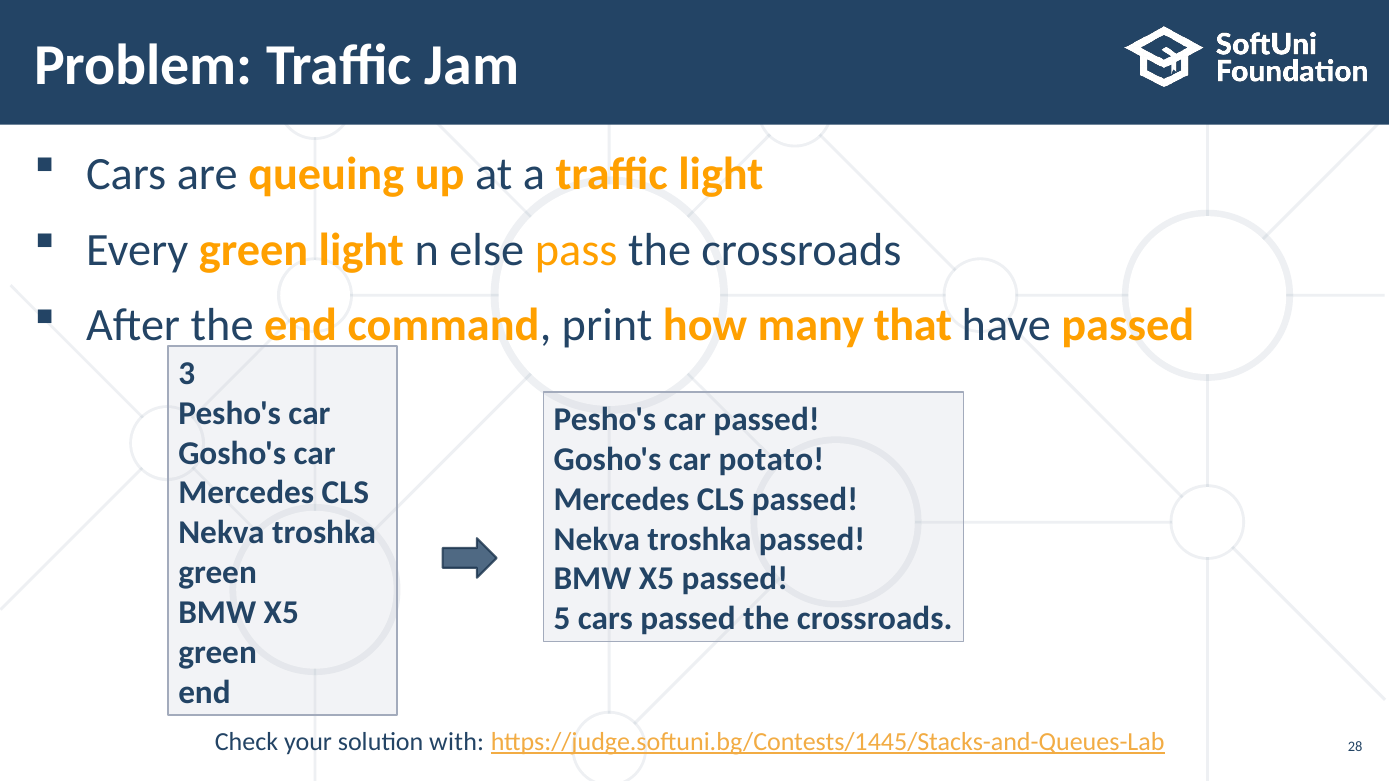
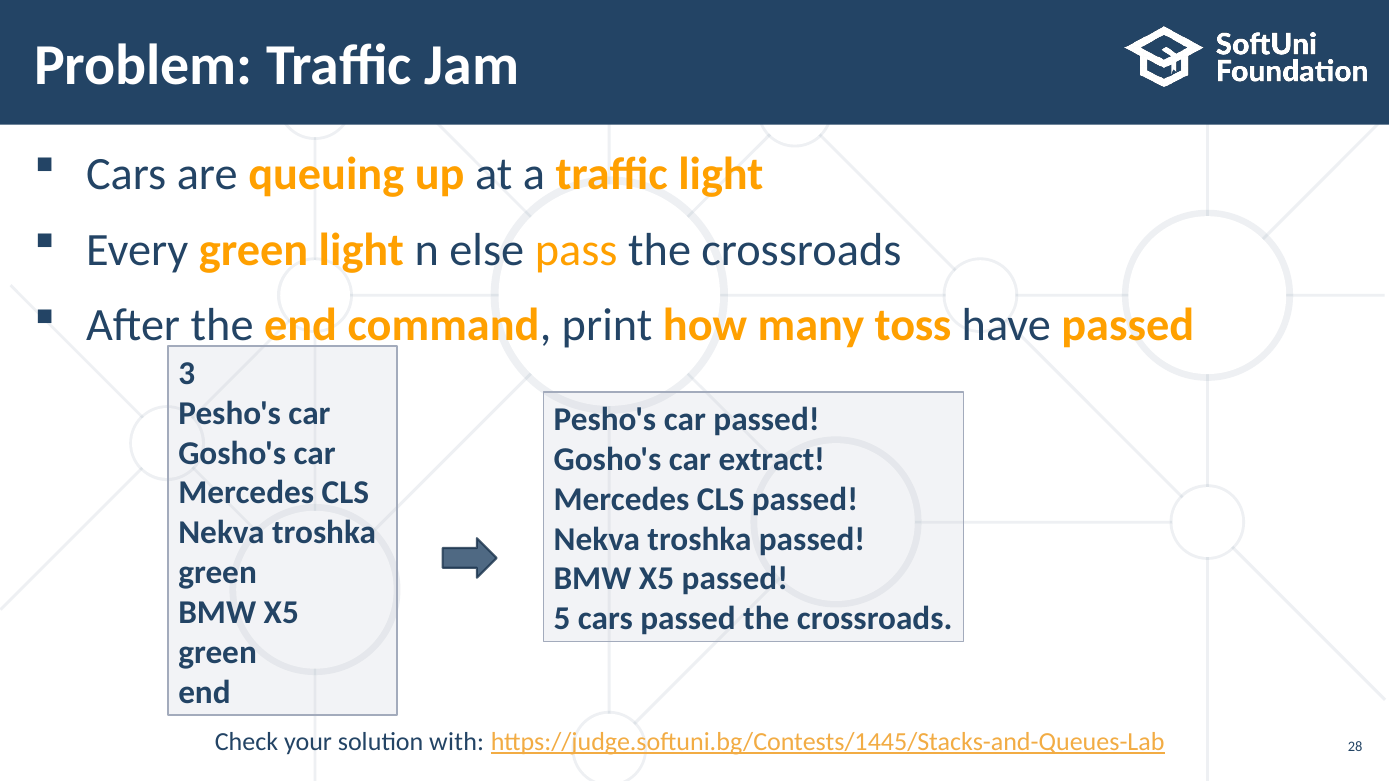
that: that -> toss
potato: potato -> extract
